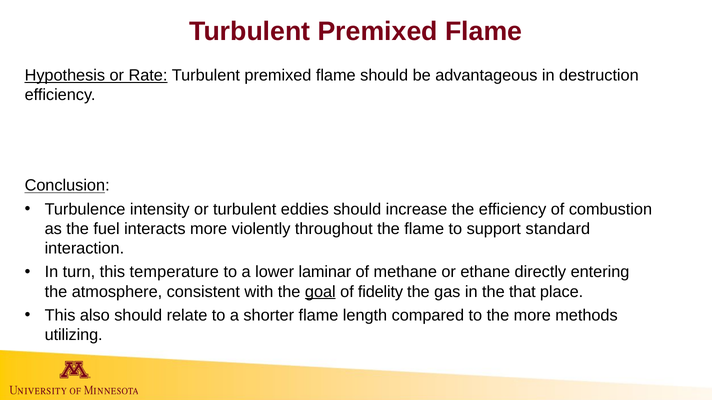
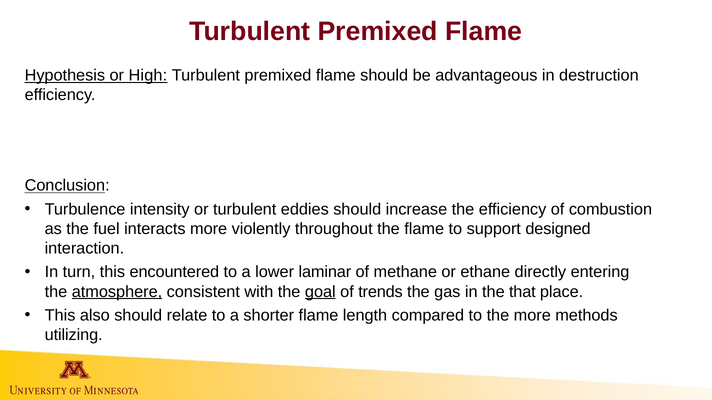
Rate: Rate -> High
standard: standard -> designed
temperature: temperature -> encountered
atmosphere underline: none -> present
fidelity: fidelity -> trends
